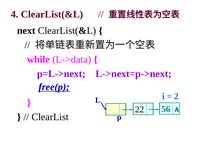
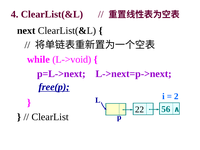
L->data: L->data -> L->void
